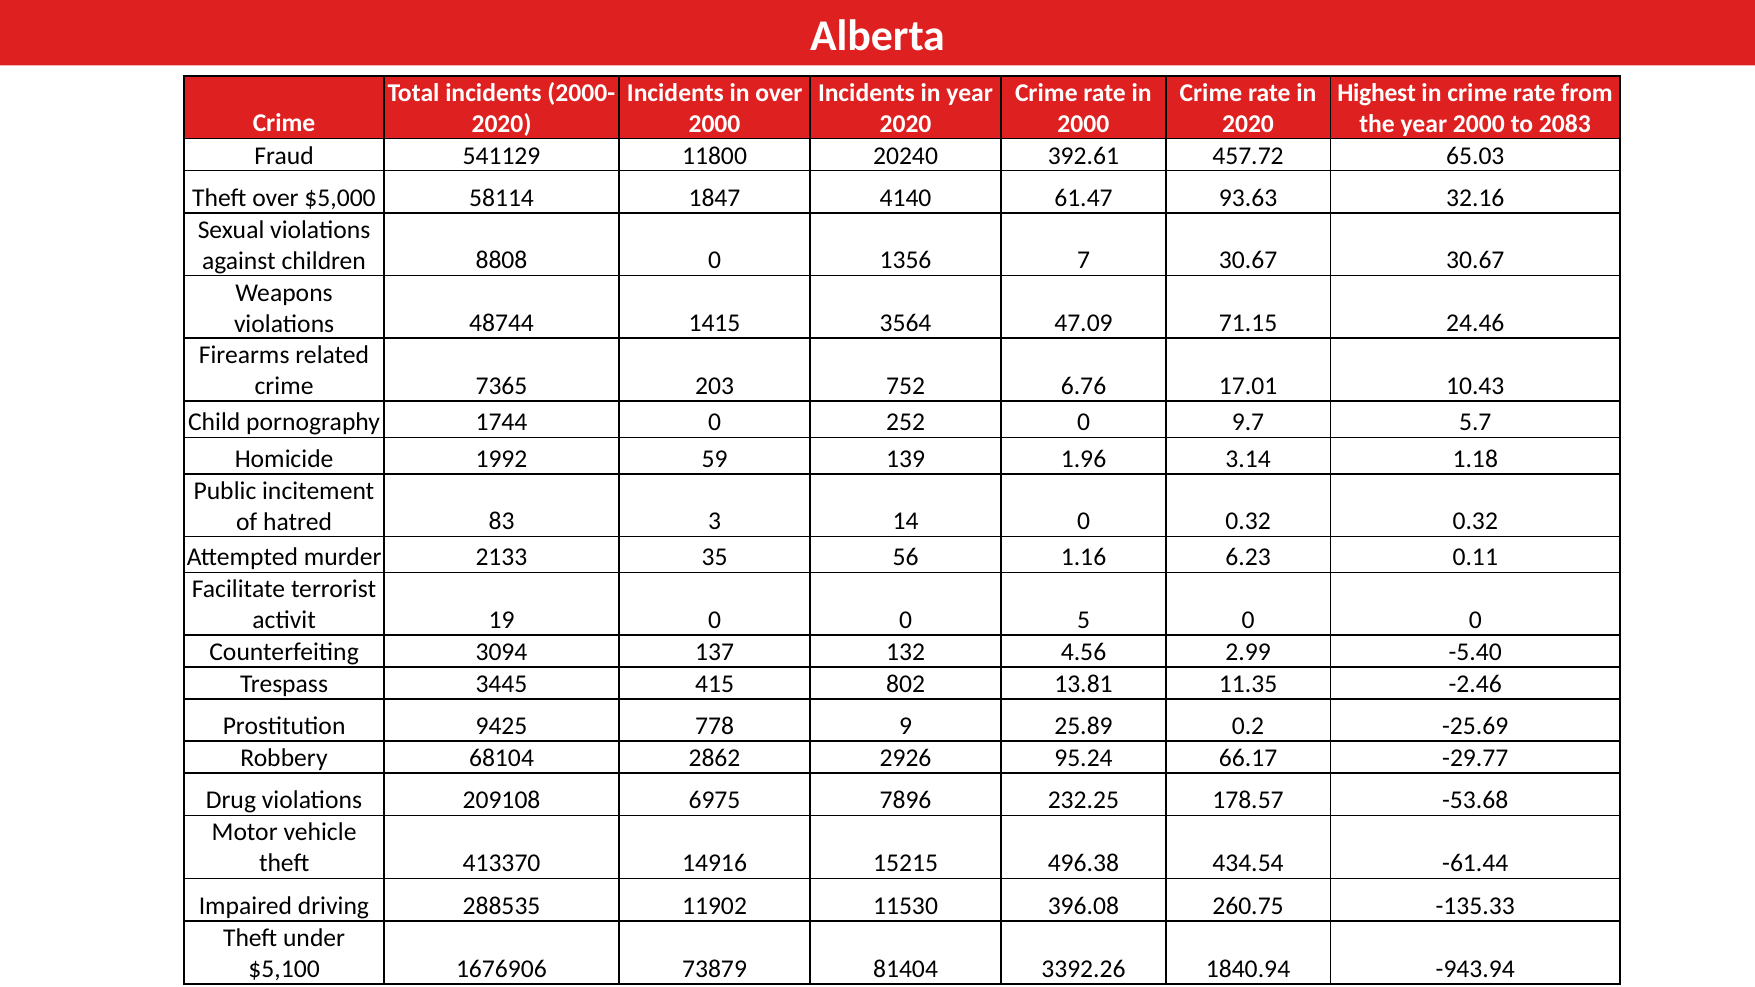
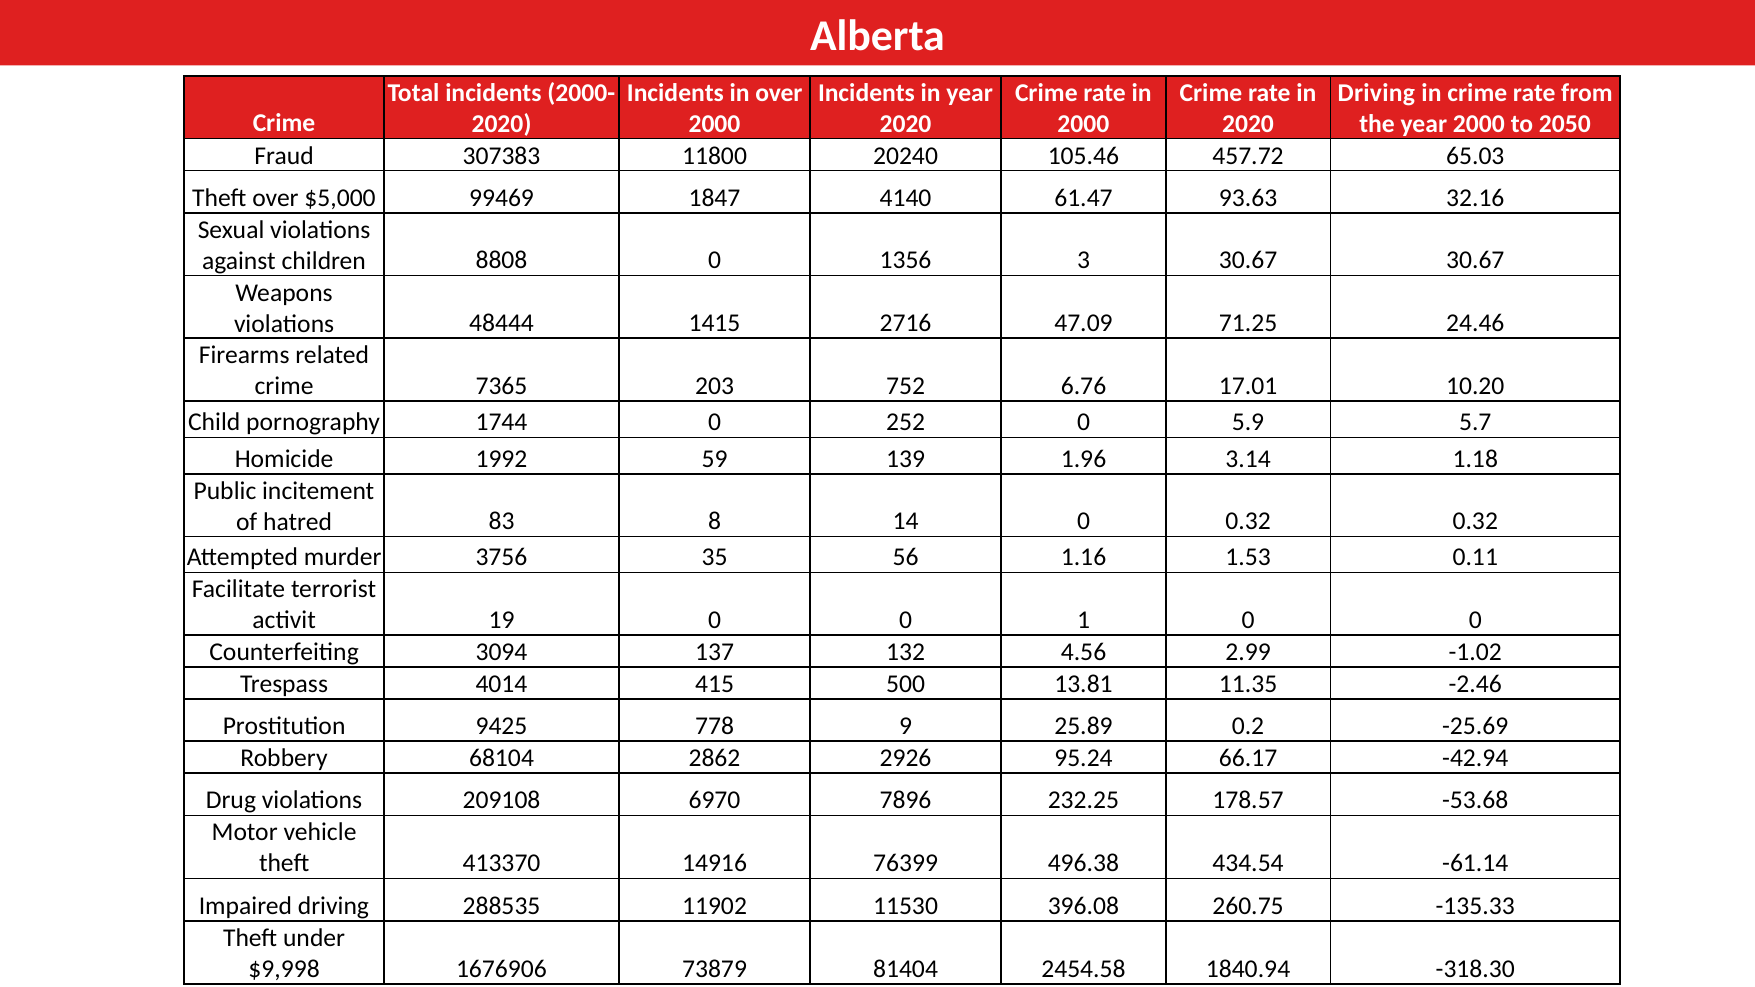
Highest at (1377, 93): Highest -> Driving
2083: 2083 -> 2050
541129: 541129 -> 307383
392.61: 392.61 -> 105.46
58114: 58114 -> 99469
7: 7 -> 3
48744: 48744 -> 48444
3564: 3564 -> 2716
71.15: 71.15 -> 71.25
10.43: 10.43 -> 10.20
9.7: 9.7 -> 5.9
3: 3 -> 8
2133: 2133 -> 3756
6.23: 6.23 -> 1.53
5: 5 -> 1
-5.40: -5.40 -> -1.02
3445: 3445 -> 4014
802: 802 -> 500
-29.77: -29.77 -> -42.94
6975: 6975 -> 6970
15215: 15215 -> 76399
-61.44: -61.44 -> -61.14
$5,100: $5,100 -> $9,998
3392.26: 3392.26 -> 2454.58
-943.94: -943.94 -> -318.30
